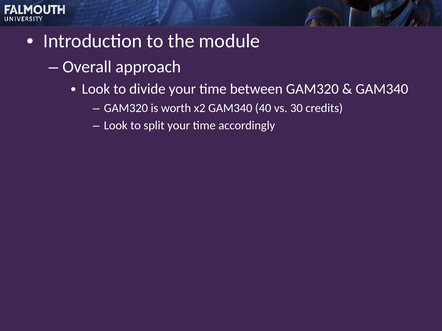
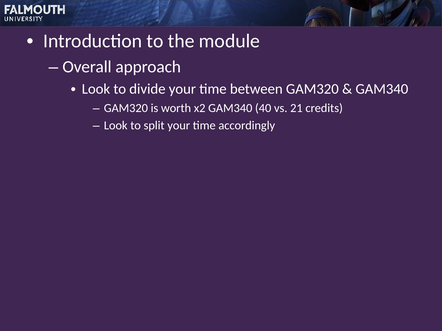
30: 30 -> 21
